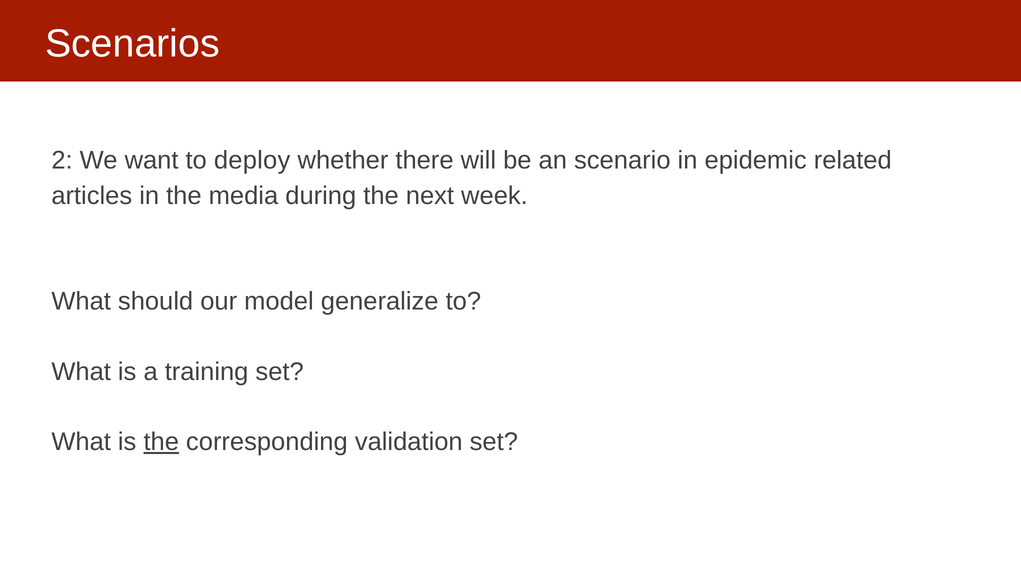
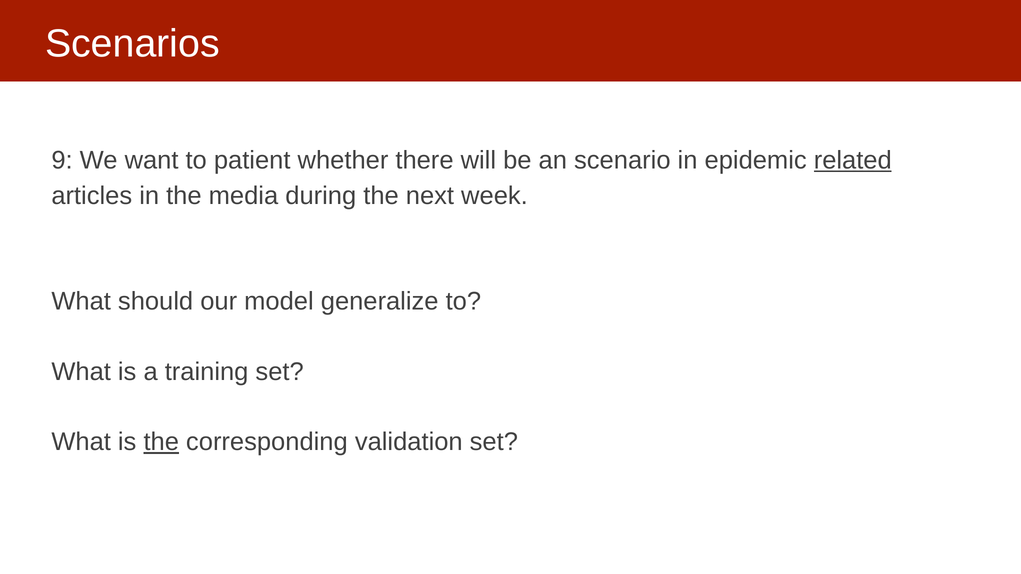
2: 2 -> 9
deploy: deploy -> patient
related underline: none -> present
